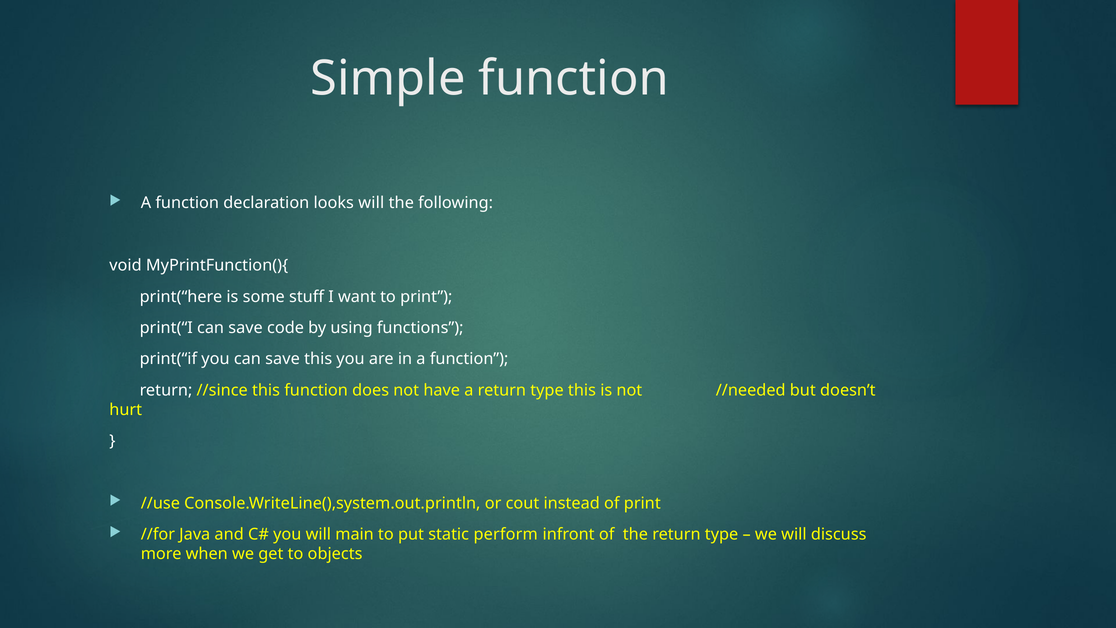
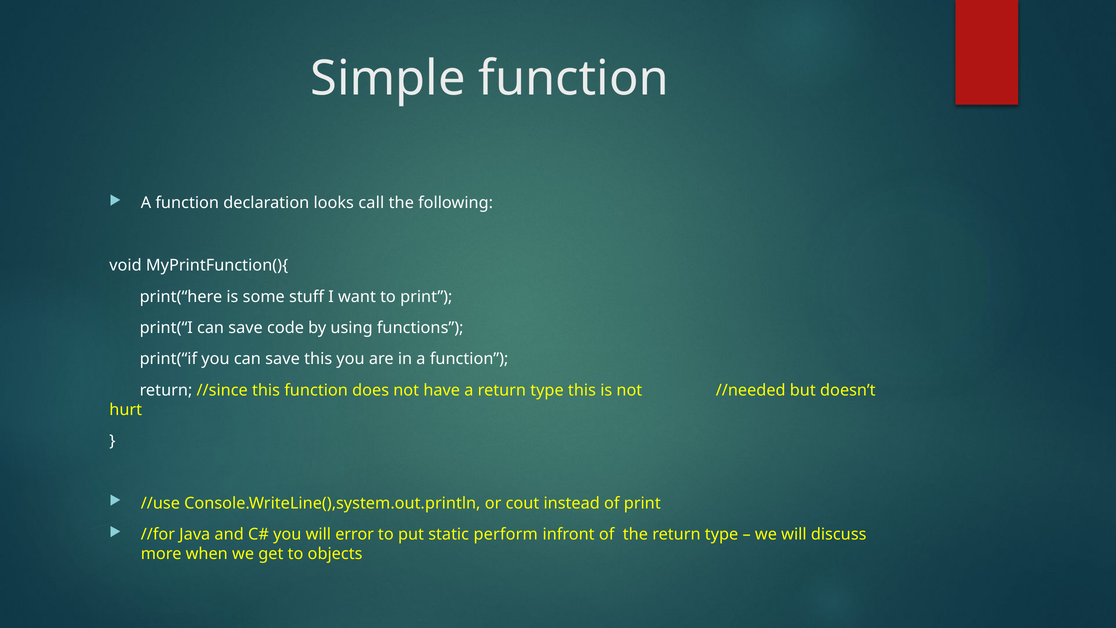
looks will: will -> call
main: main -> error
